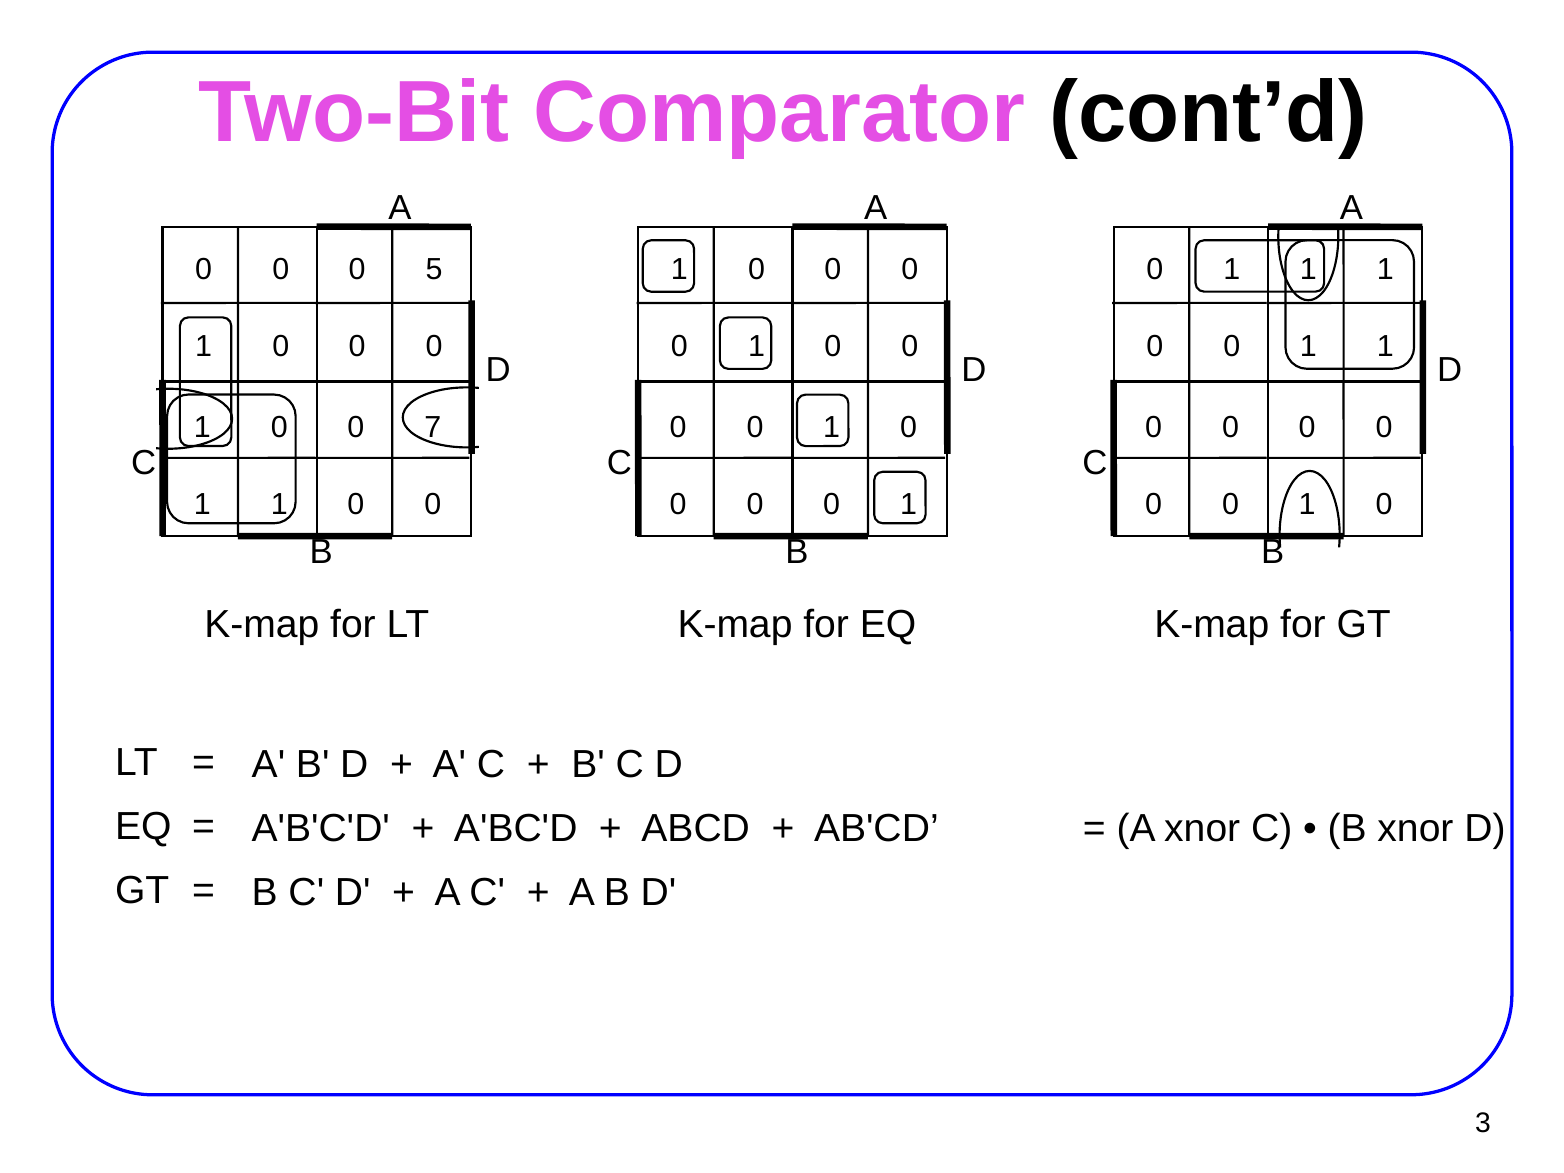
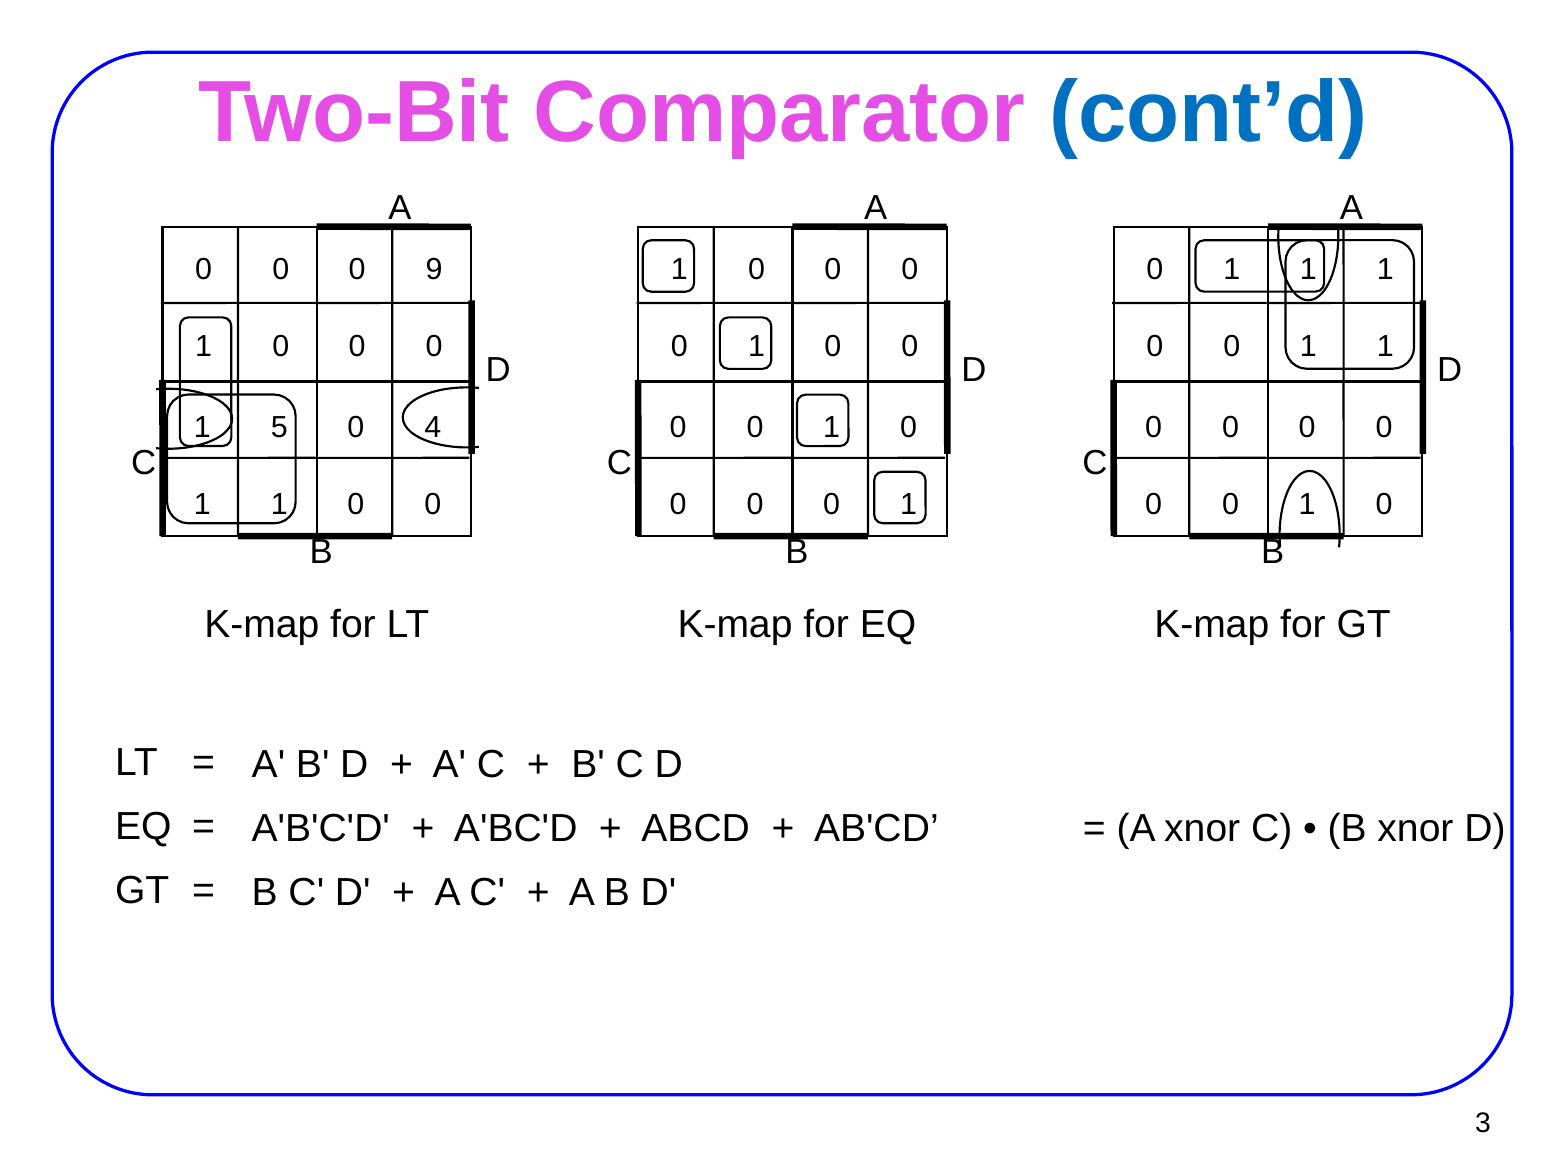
cont’d colour: black -> blue
5: 5 -> 9
7: 7 -> 4
0 at (279, 428): 0 -> 5
